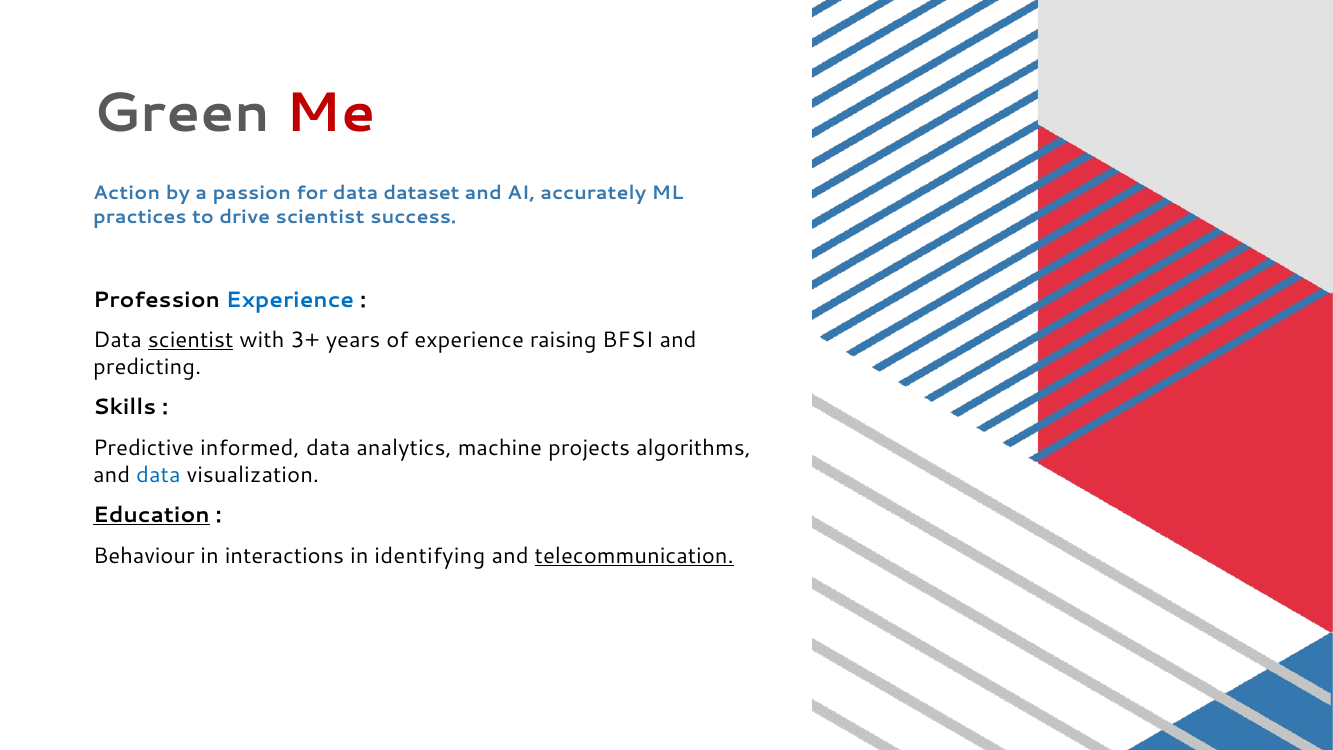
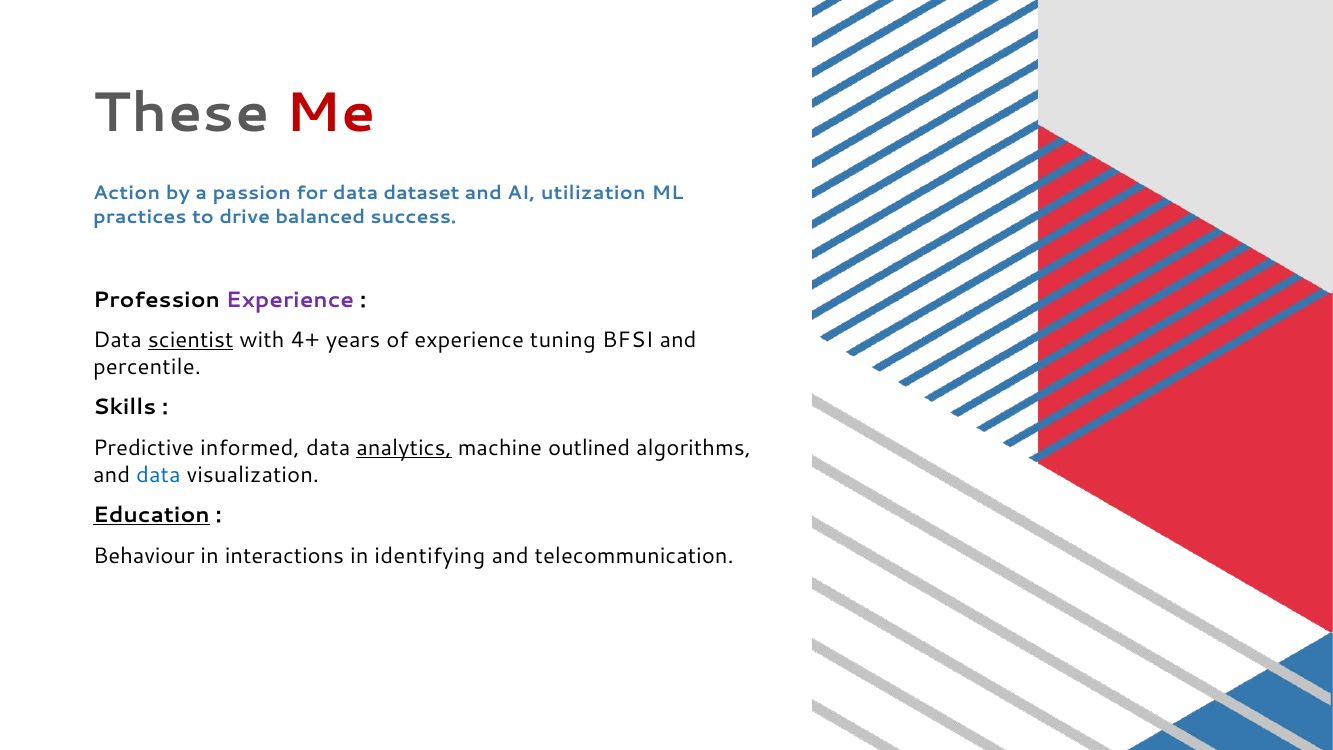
Green: Green -> These
accurately: accurately -> utilization
drive scientist: scientist -> balanced
Experience at (290, 300) colour: blue -> purple
3+: 3+ -> 4+
raising: raising -> tuning
predicting: predicting -> percentile
analytics underline: none -> present
projects: projects -> outlined
telecommunication underline: present -> none
